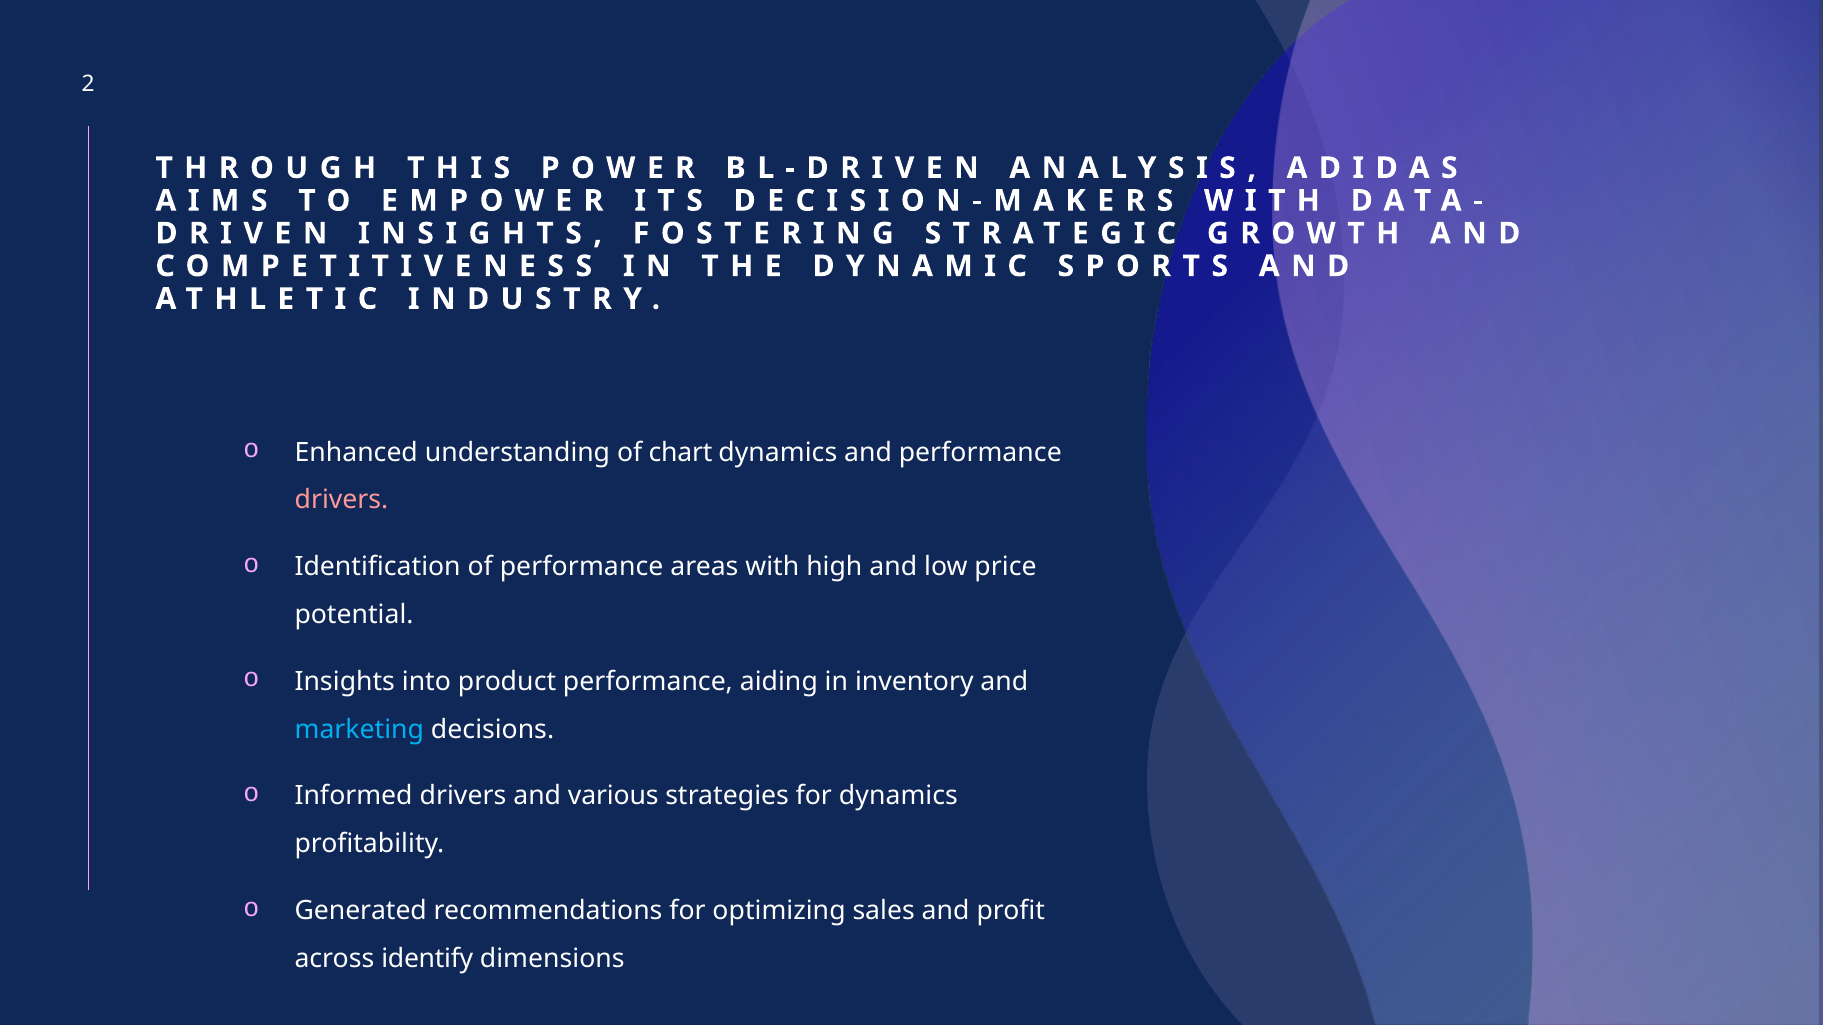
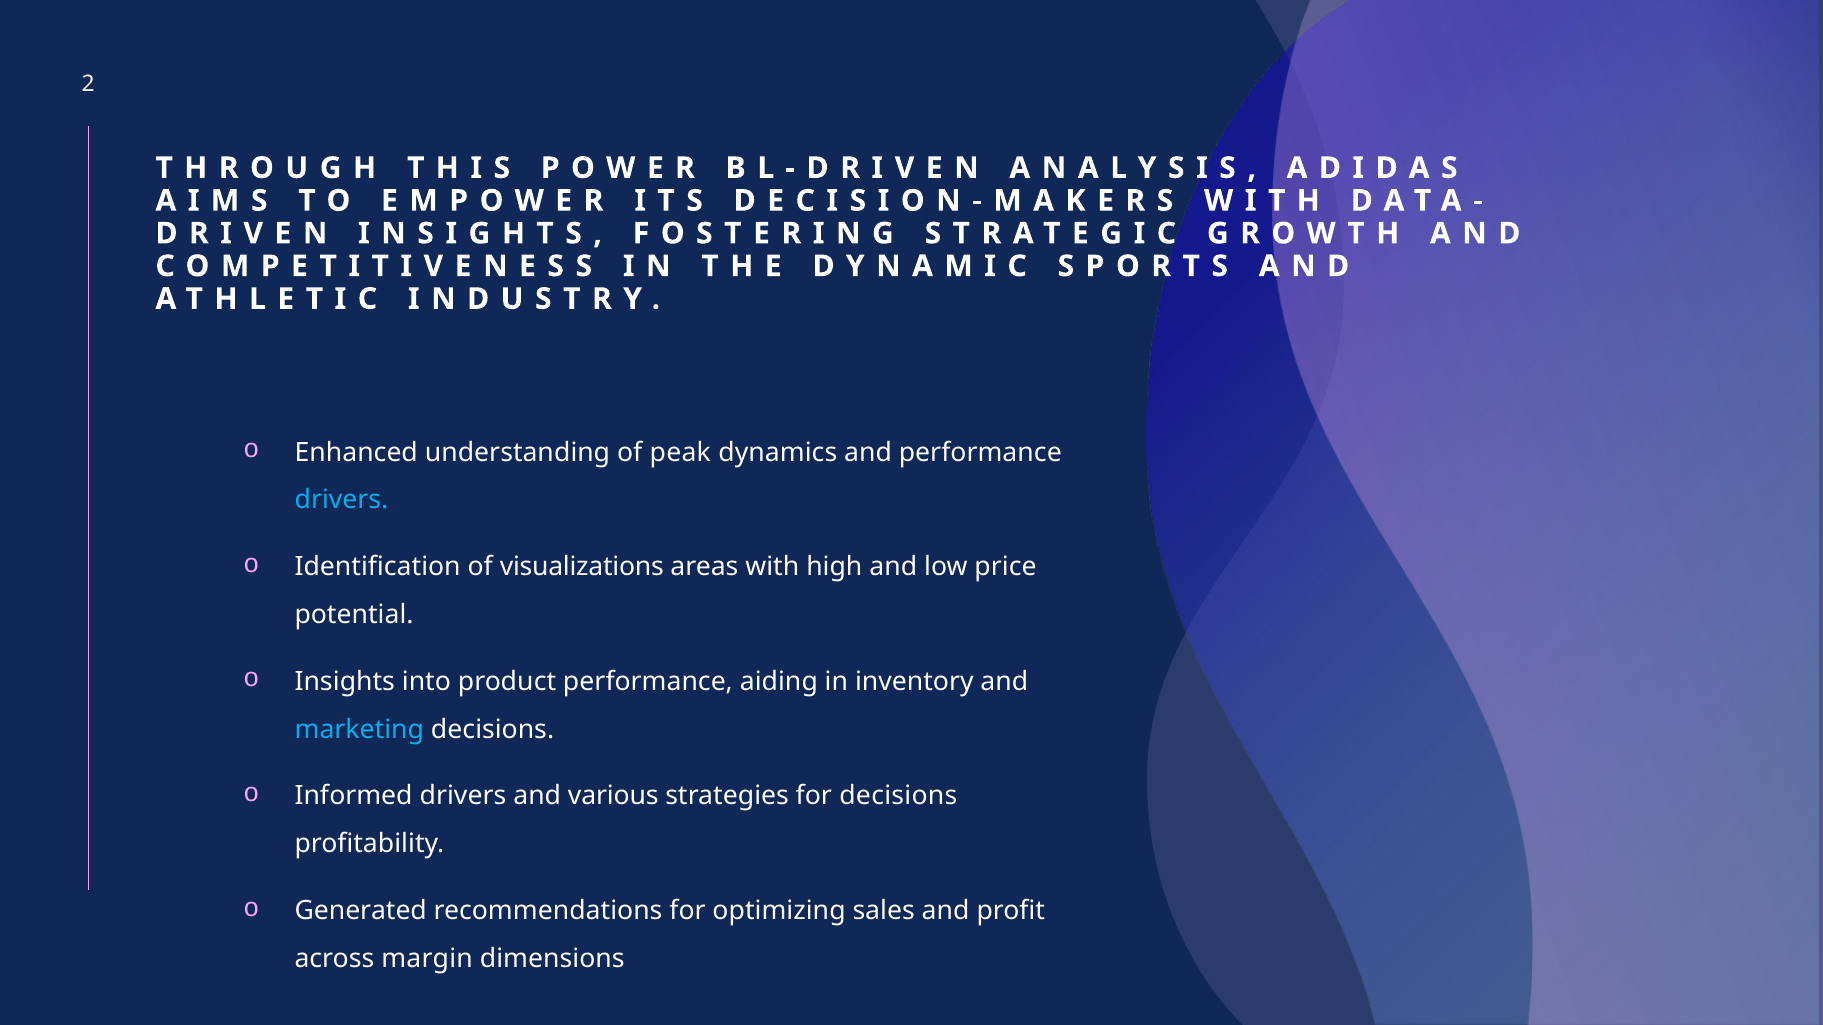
chart: chart -> peak
drivers at (341, 500) colour: pink -> light blue
of performance: performance -> visualizations
for dynamics: dynamics -> decisions
identify: identify -> margin
